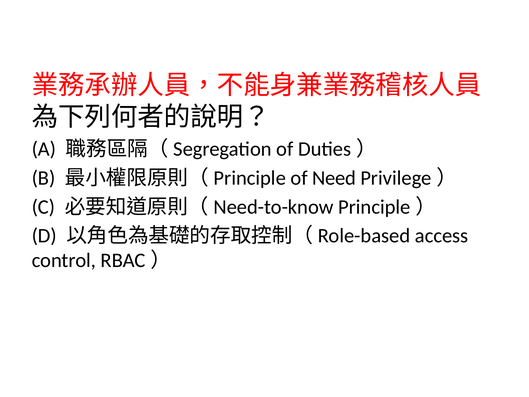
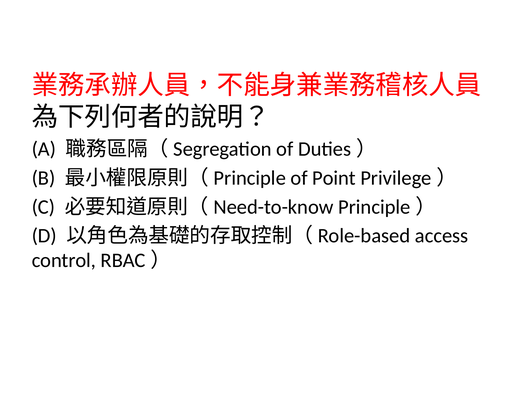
Need: Need -> Point
